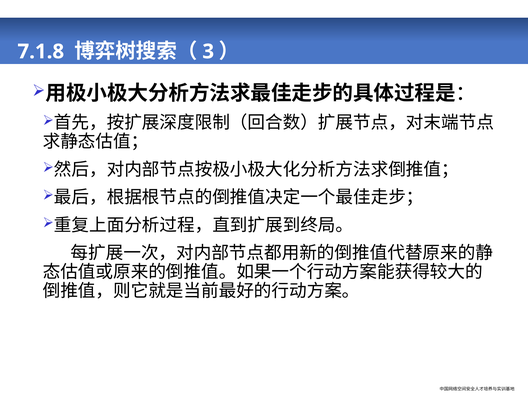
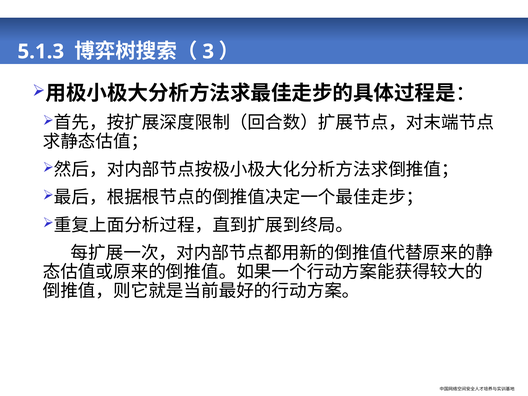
7.1.8: 7.1.8 -> 5.1.3
